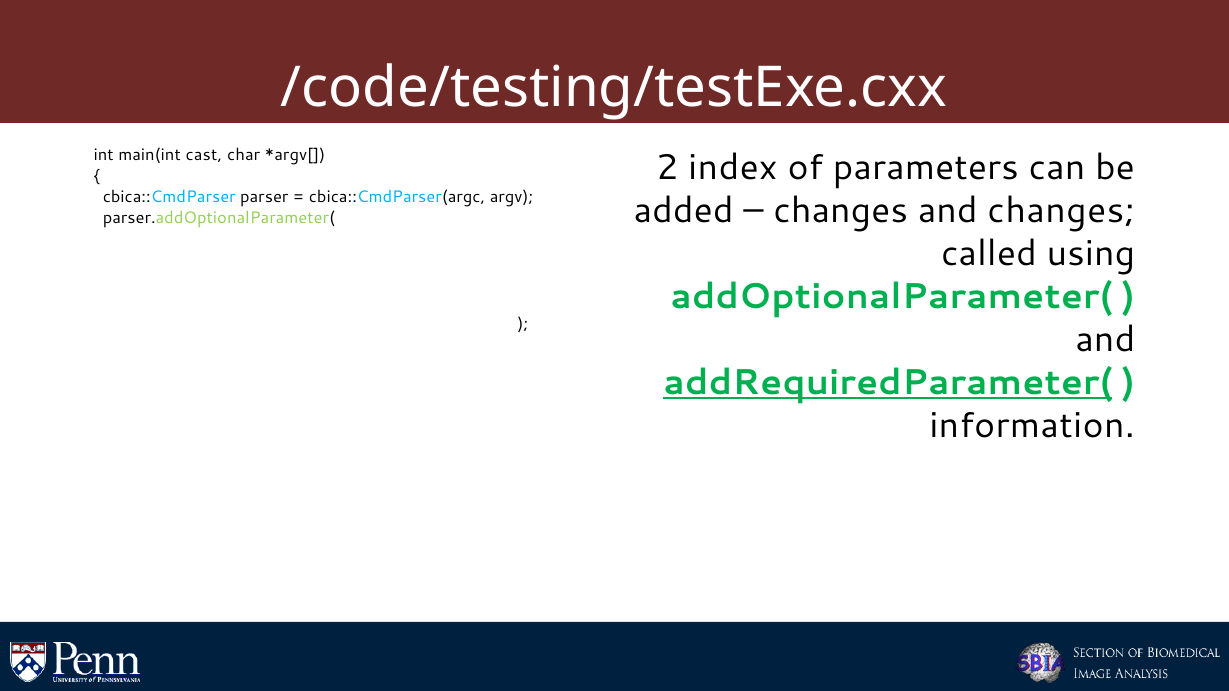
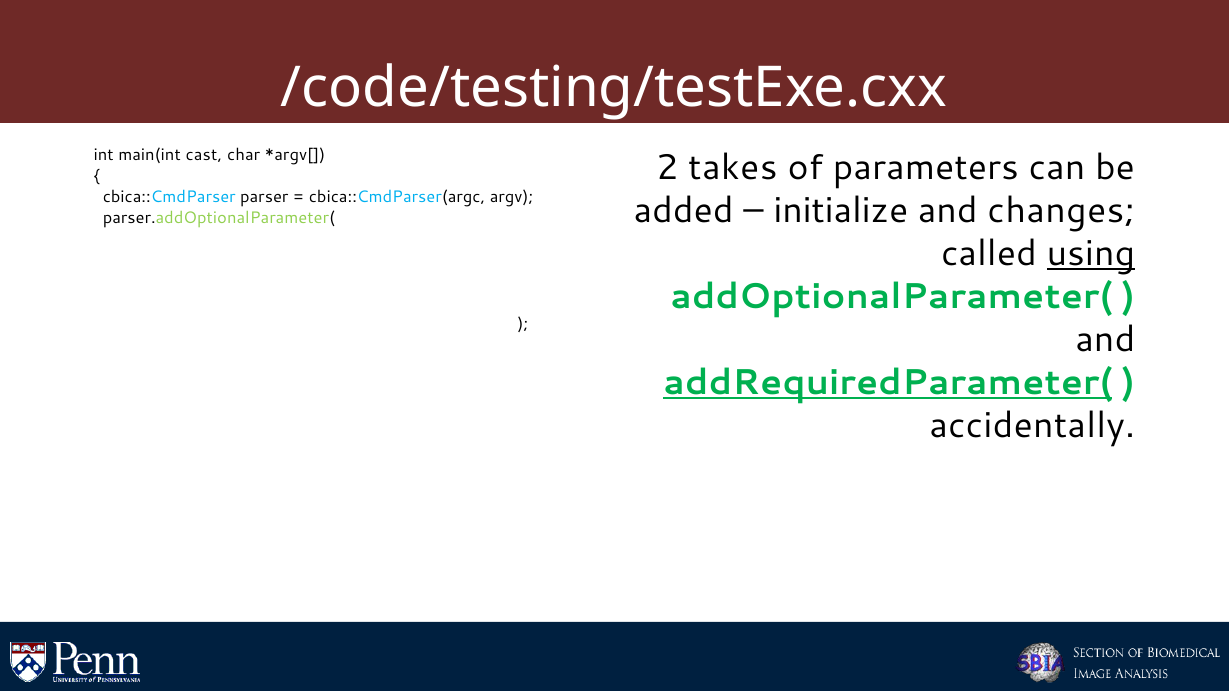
2 index: index -> takes
changes at (841, 211): changes -> initialize
using underline: none -> present
information: information -> accidentally
